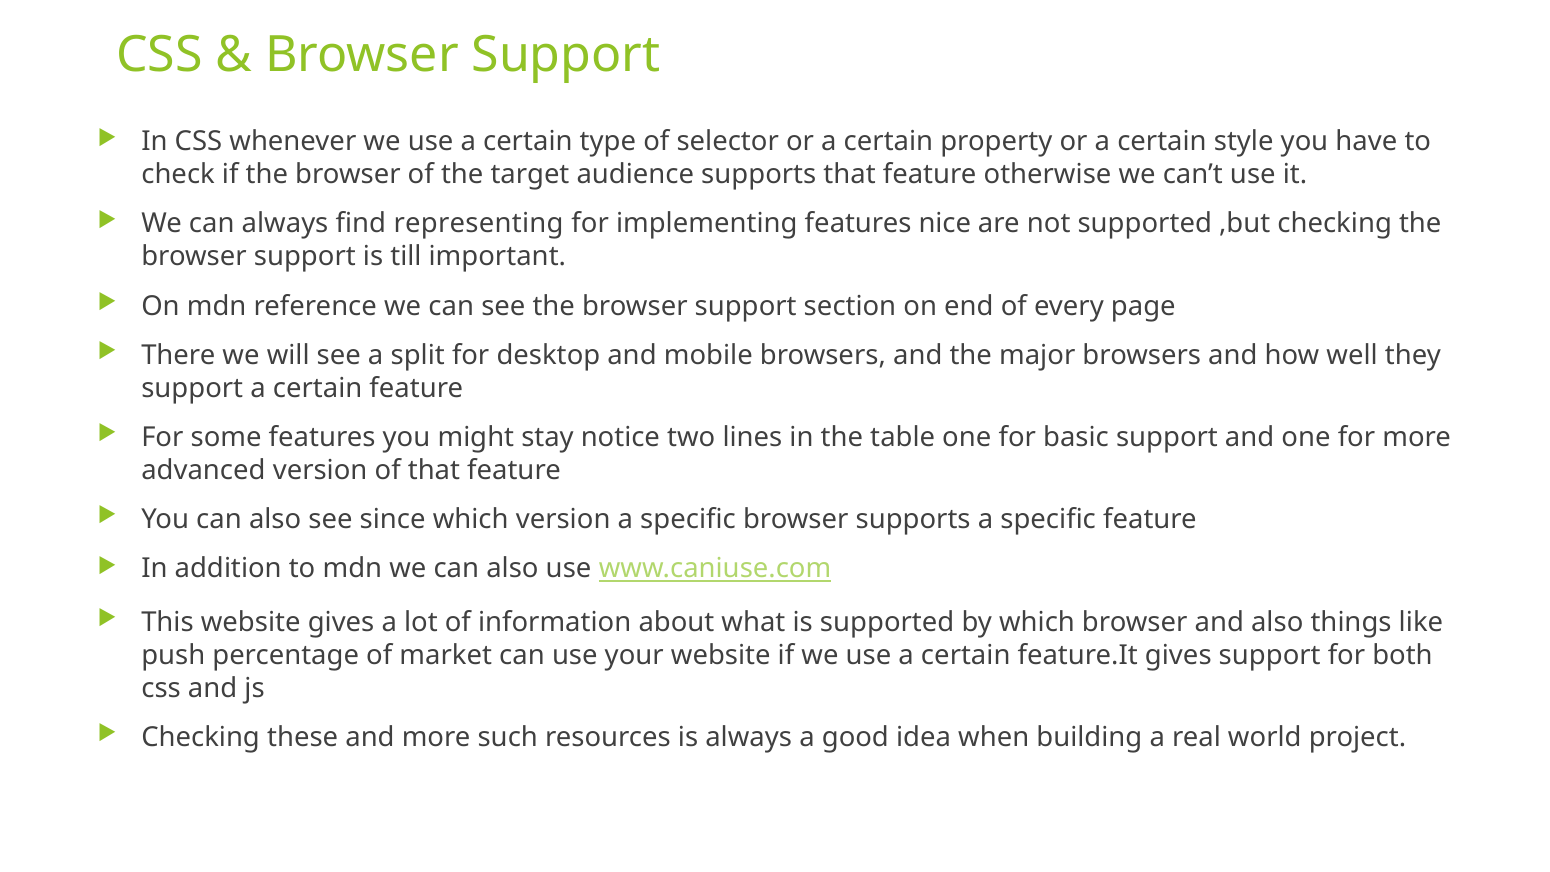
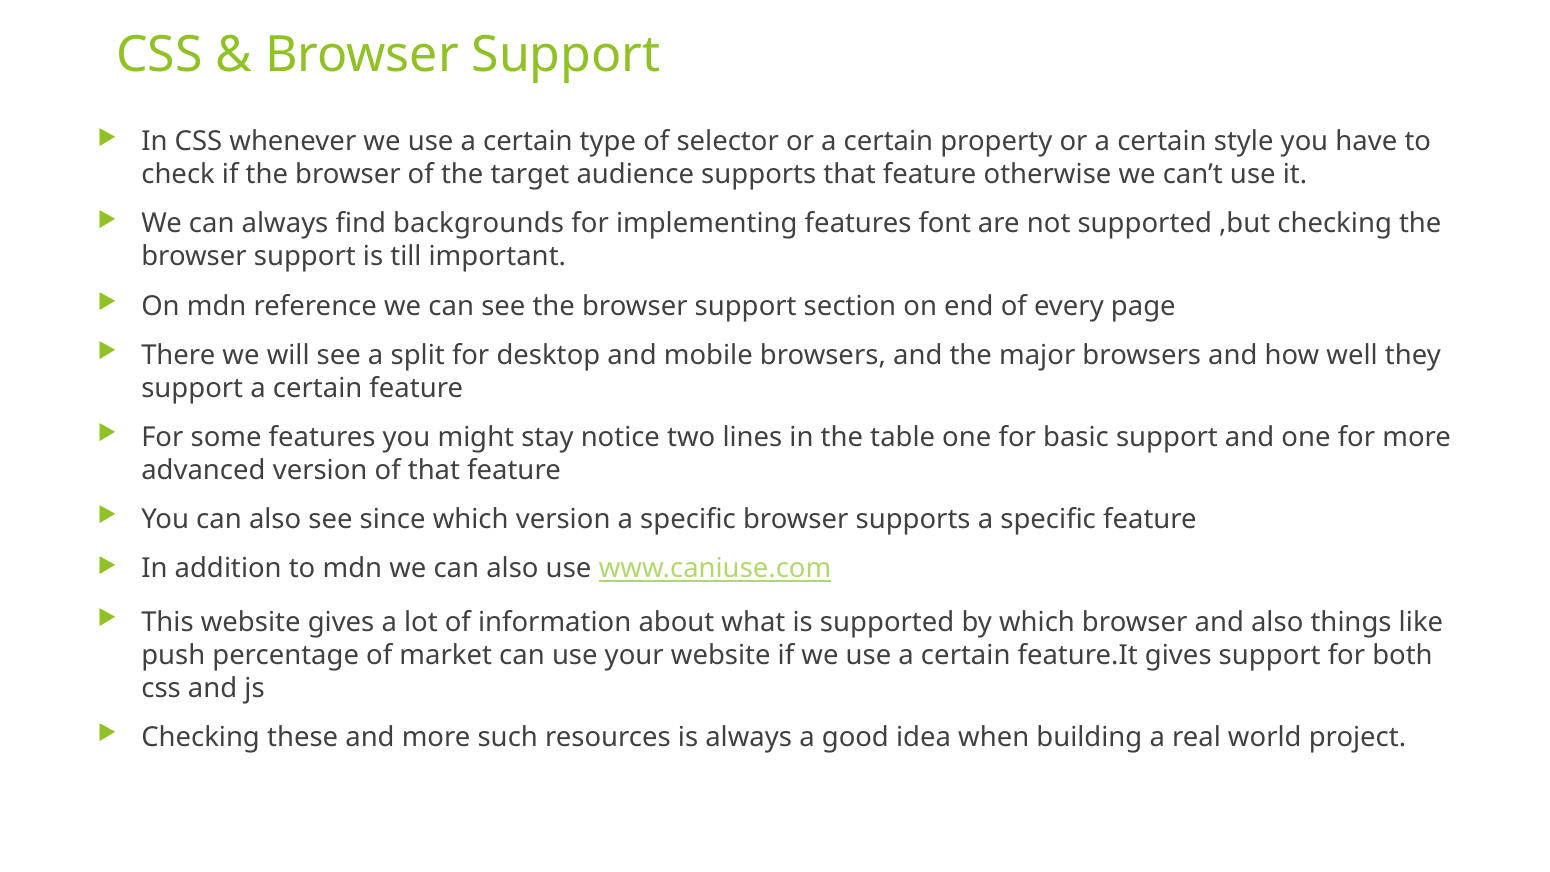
representing: representing -> backgrounds
nice: nice -> font
